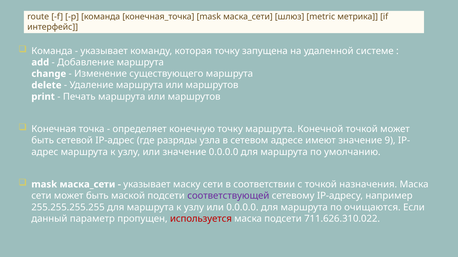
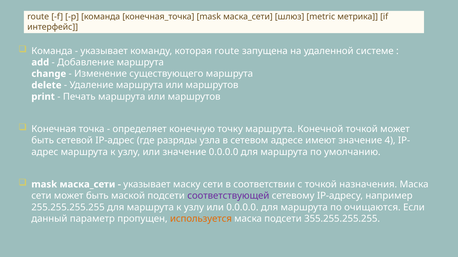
которая точку: точку -> route
9: 9 -> 4
используется colour: red -> orange
711.626.310.022: 711.626.310.022 -> 355.255.255.255
